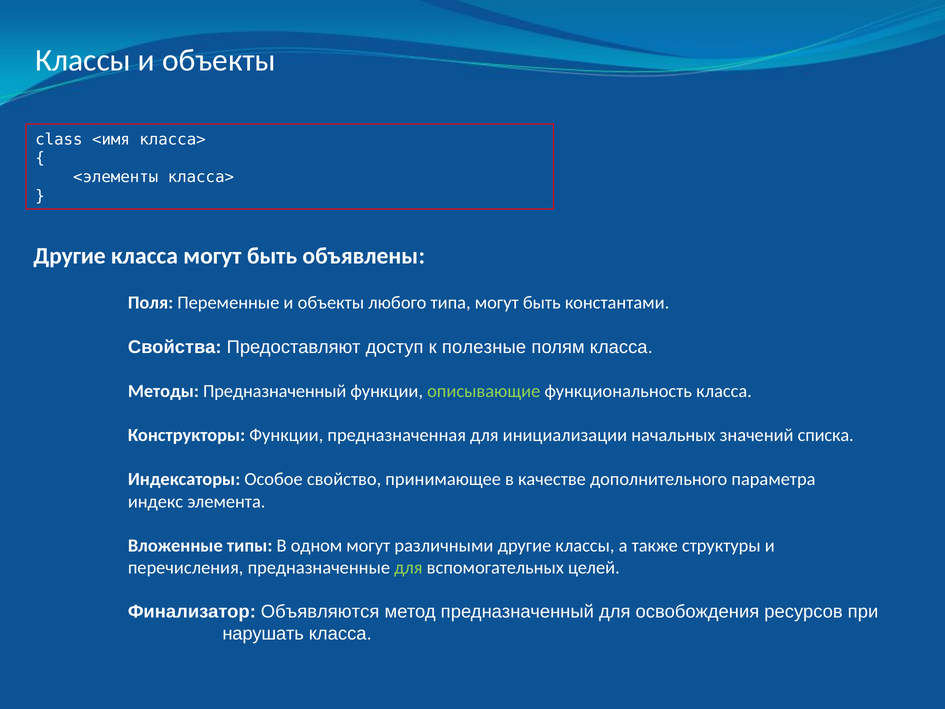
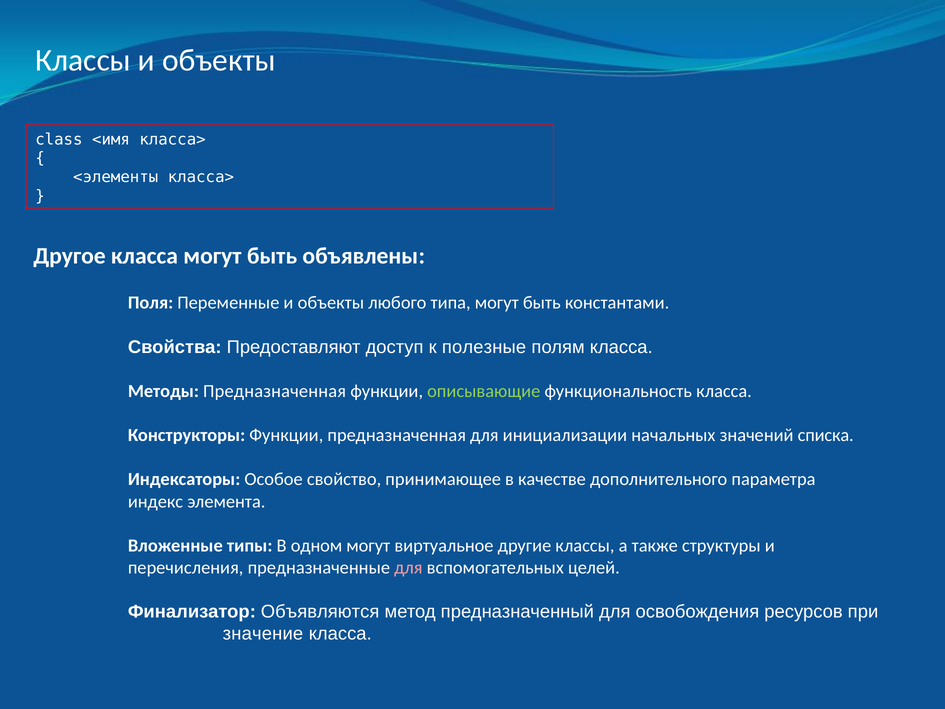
Другие at (70, 256): Другие -> Другое
Методы Предназначенный: Предназначенный -> Предназначенная
различными: различными -> виртуальное
для at (408, 567) colour: light green -> pink
нарушать: нарушать -> значение
